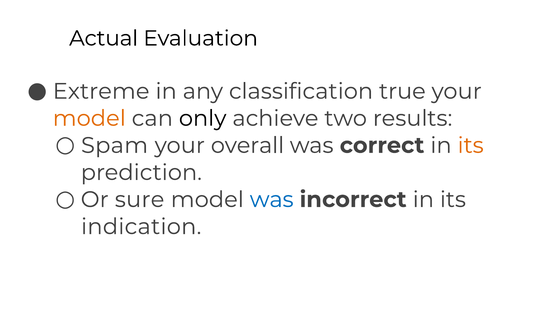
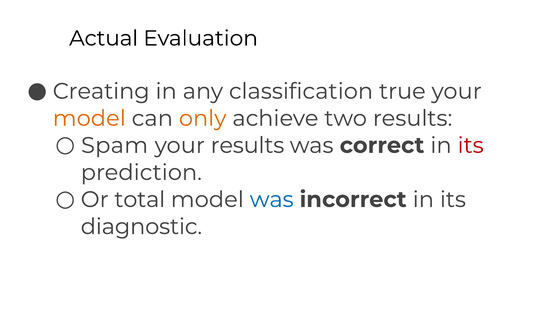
Extreme: Extreme -> Creating
only colour: black -> orange
your overall: overall -> results
its at (471, 145) colour: orange -> red
sure: sure -> total
indication: indication -> diagnostic
